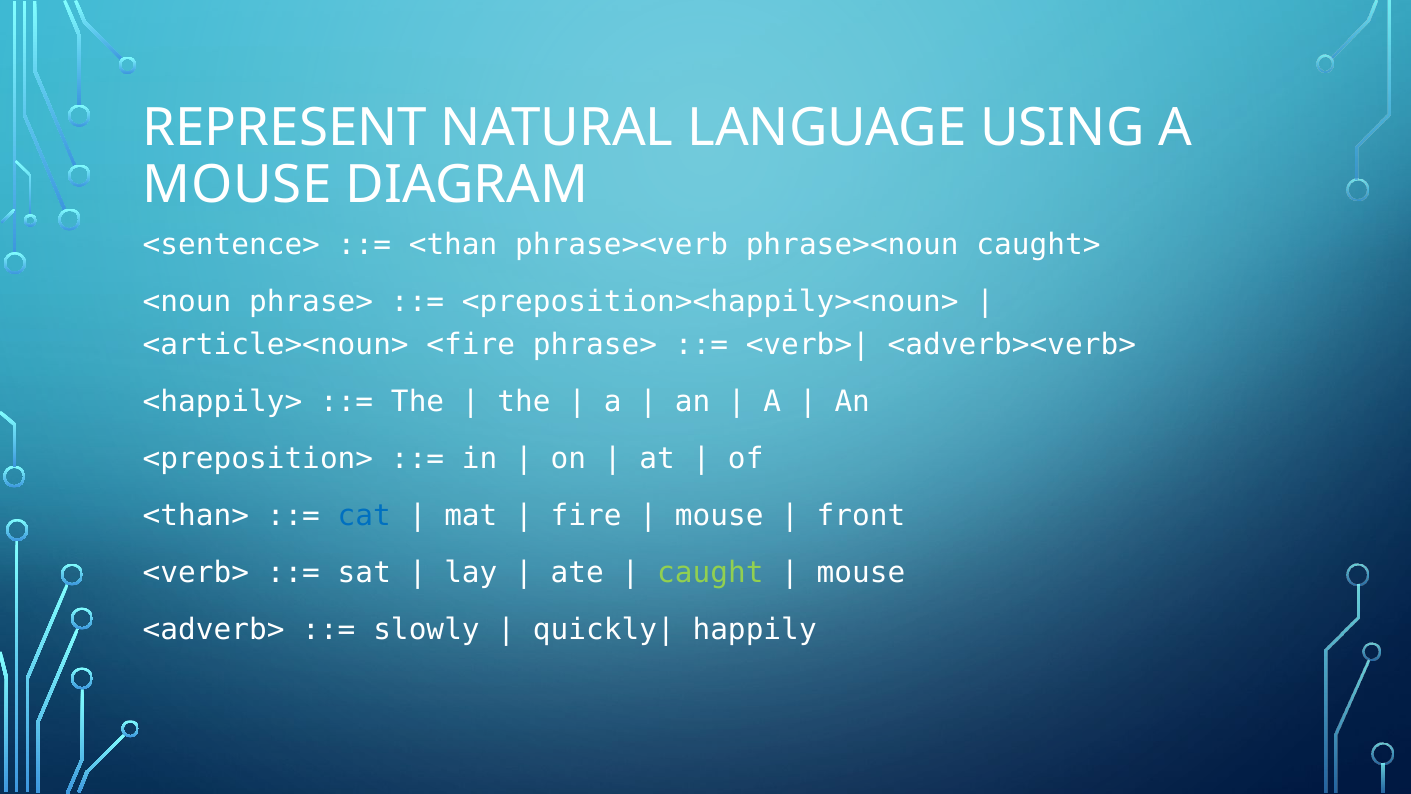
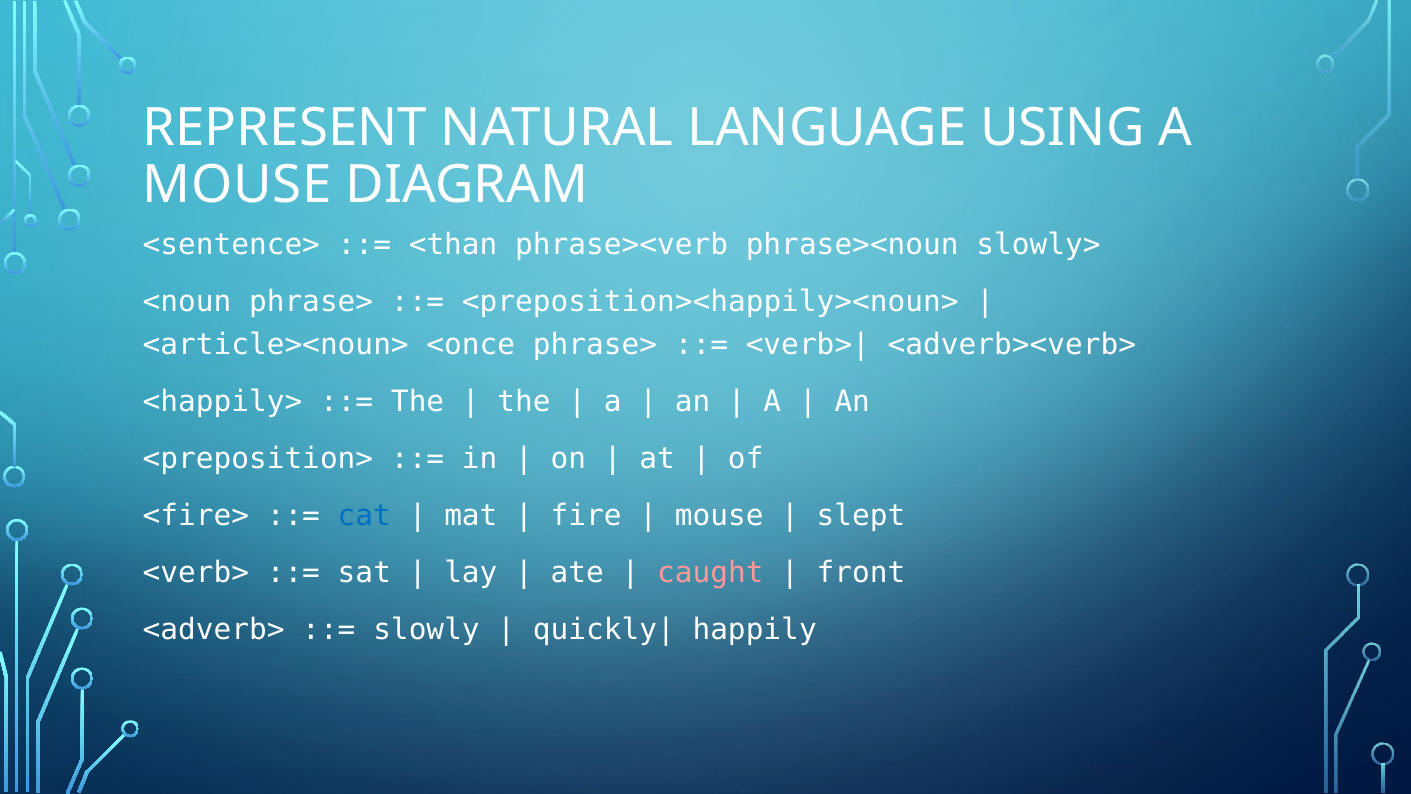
caught>: caught> -> slowly>
<fire: <fire -> <once
<than>: <than> -> <fire>
front: front -> slept
caught colour: light green -> pink
mouse at (861, 573): mouse -> front
